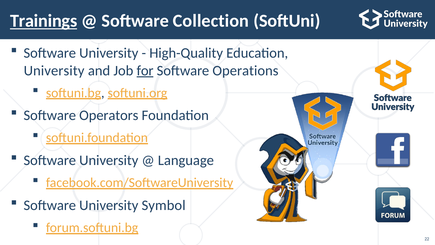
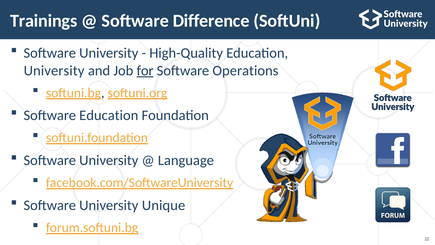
Trainings underline: present -> none
Collection: Collection -> Difference
Software Operators: Operators -> Education
Symbol: Symbol -> Unique
